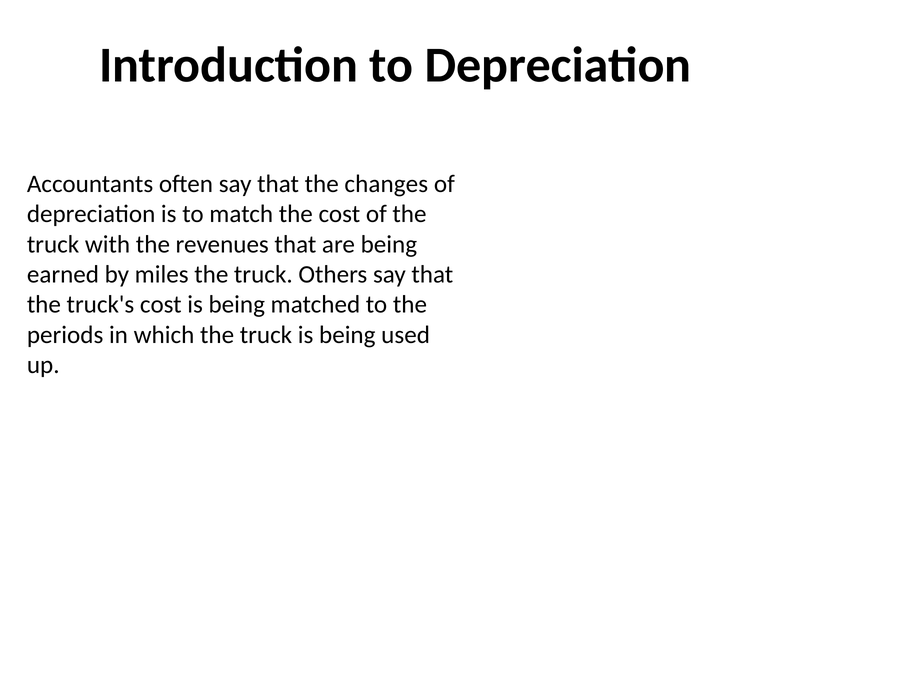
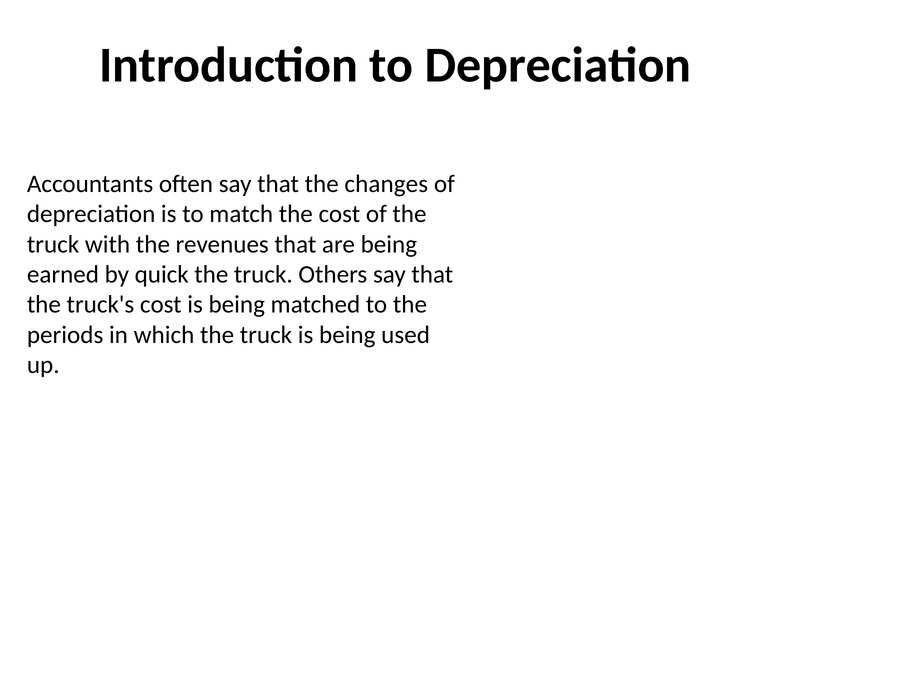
miles: miles -> quick
